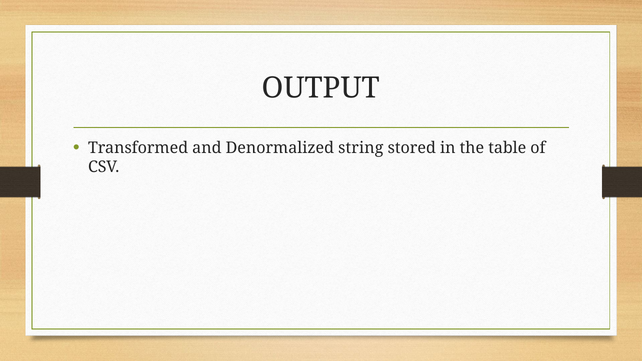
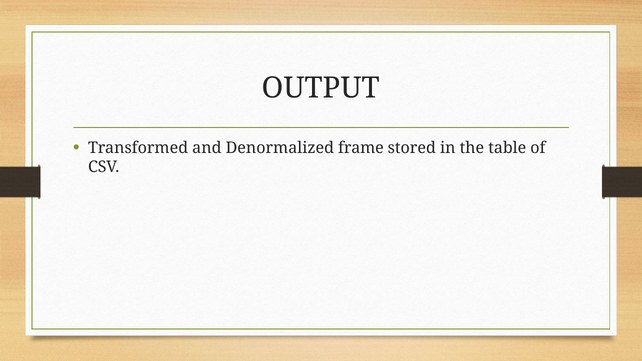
string: string -> frame
